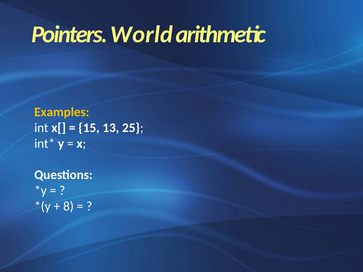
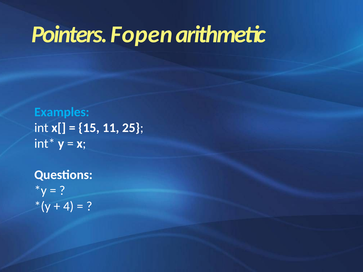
World: World -> Fopen
Examples colour: yellow -> light blue
13: 13 -> 11
8: 8 -> 4
